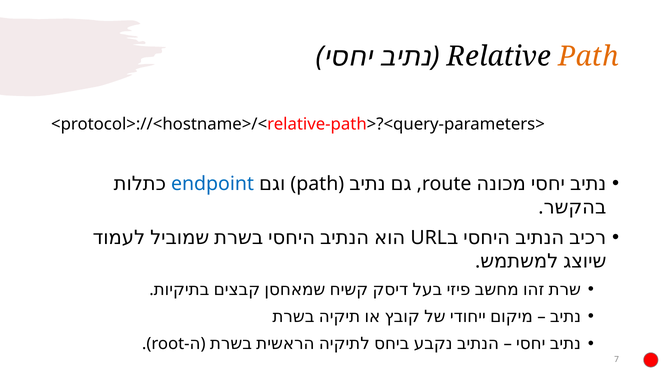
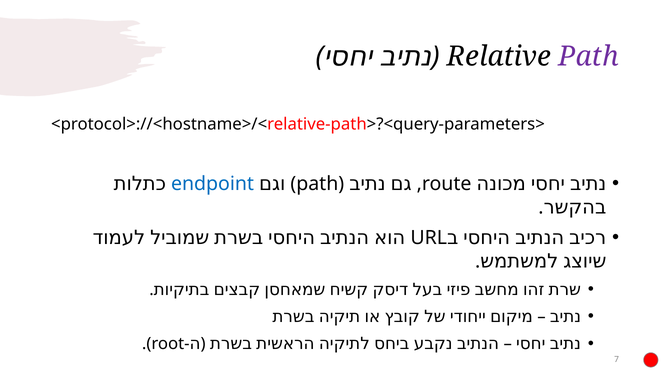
Path at (589, 56) colour: orange -> purple
